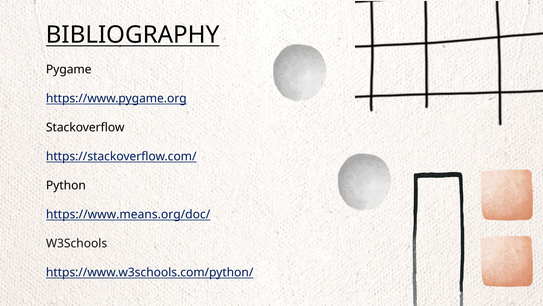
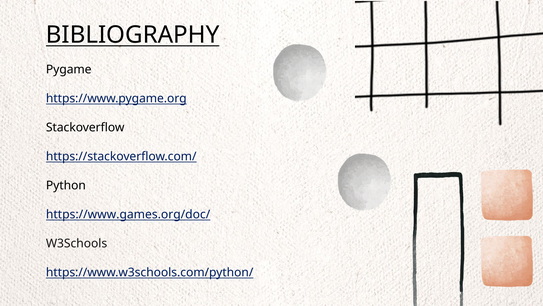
https://www.means.org/doc/: https://www.means.org/doc/ -> https://www.games.org/doc/
